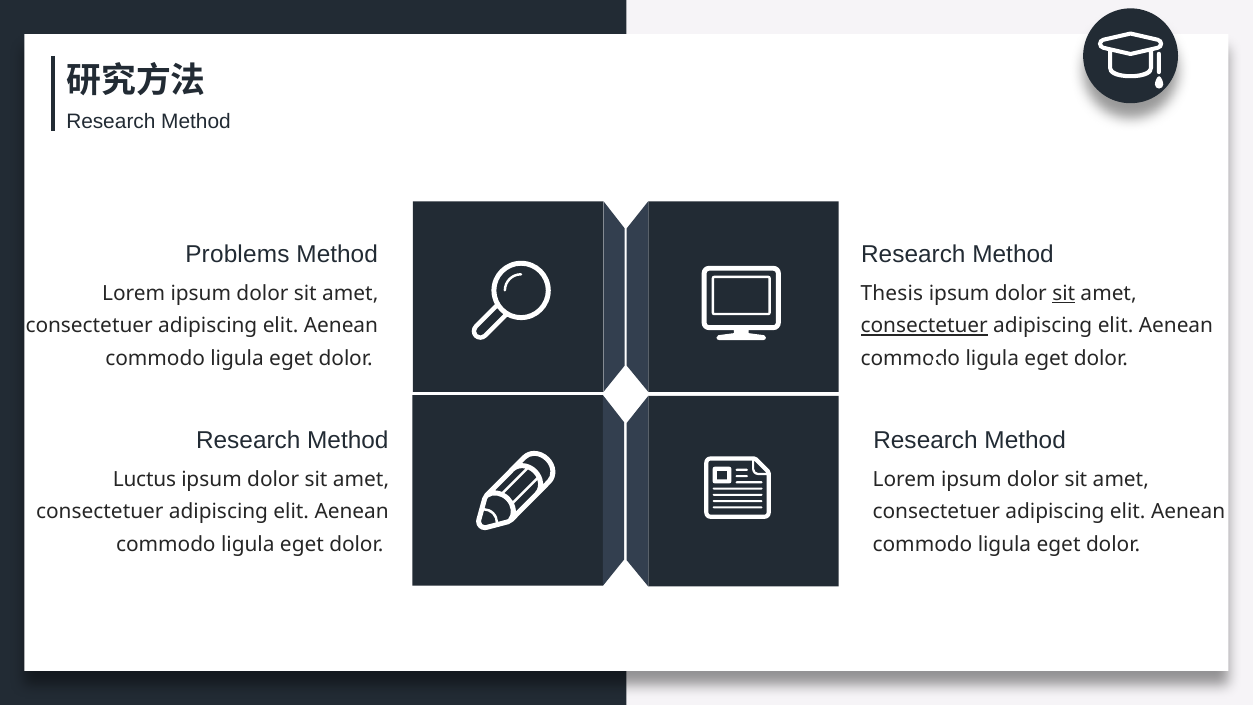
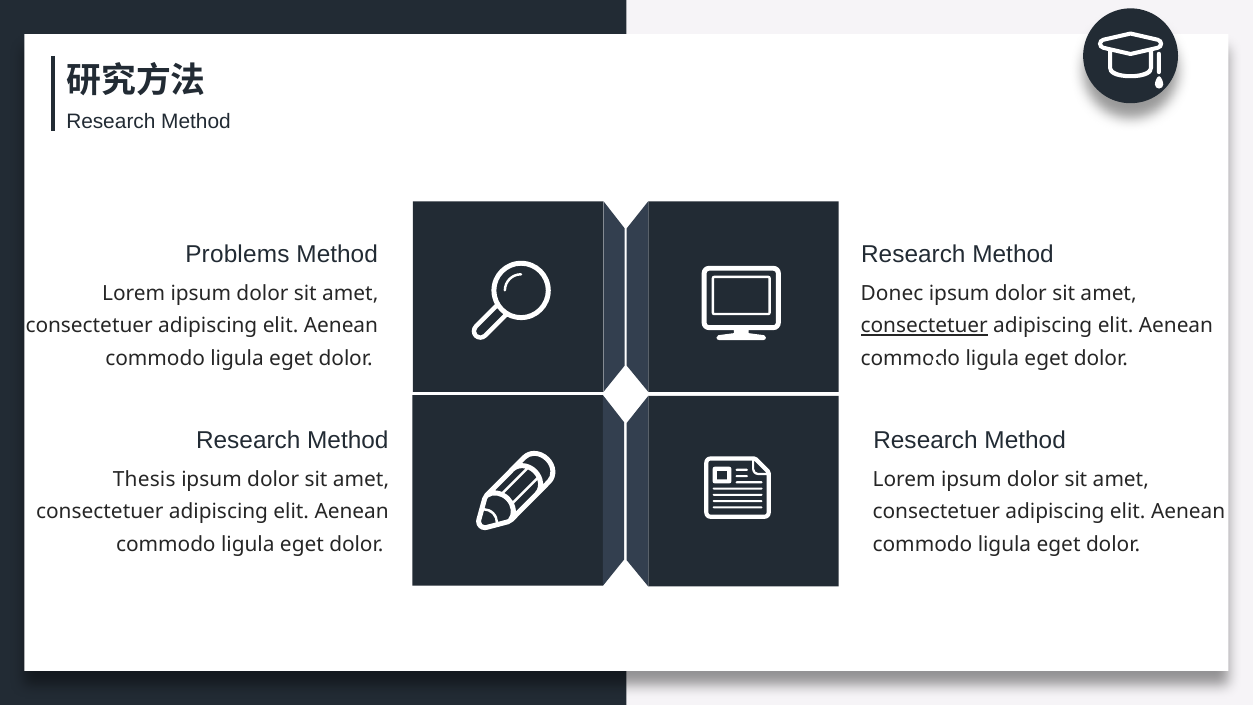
Thesis: Thesis -> Donec
sit at (1064, 293) underline: present -> none
Luctus: Luctus -> Thesis
